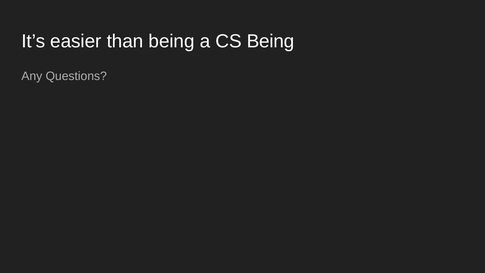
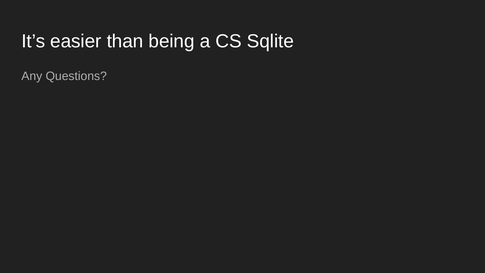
CS Being: Being -> Sqlite
